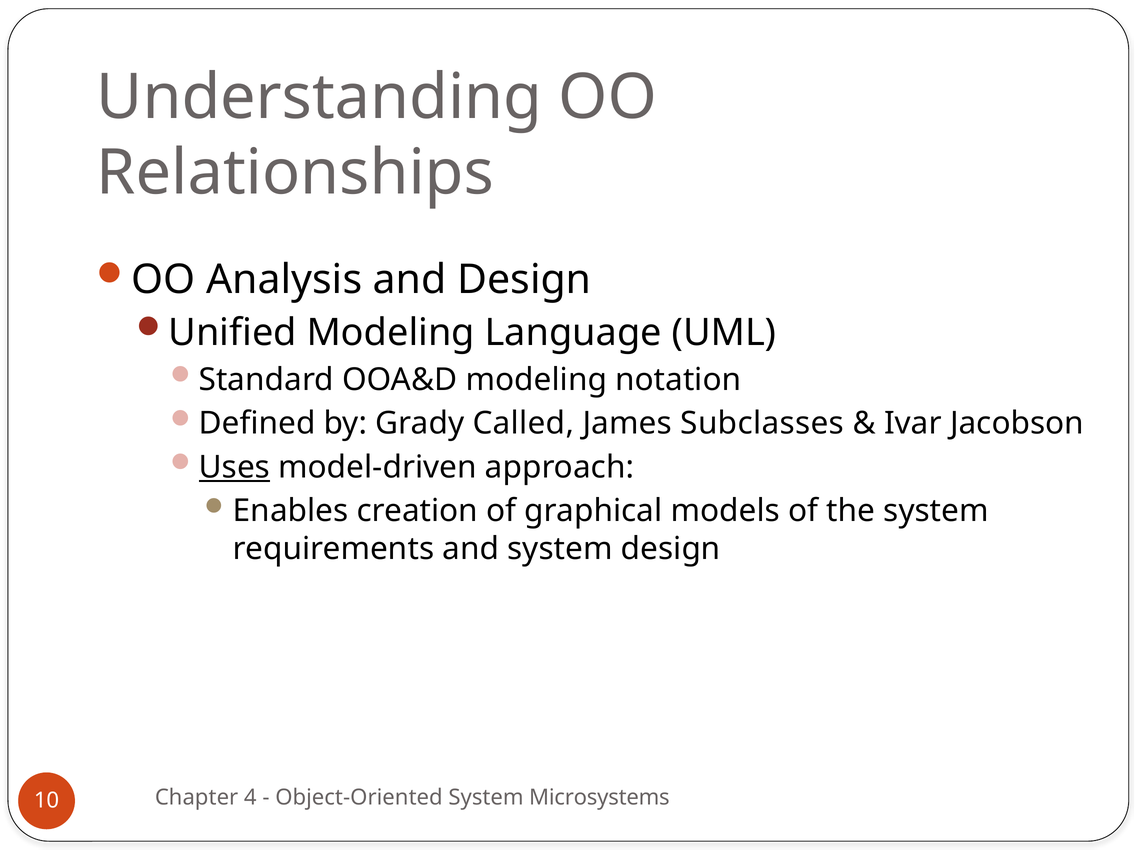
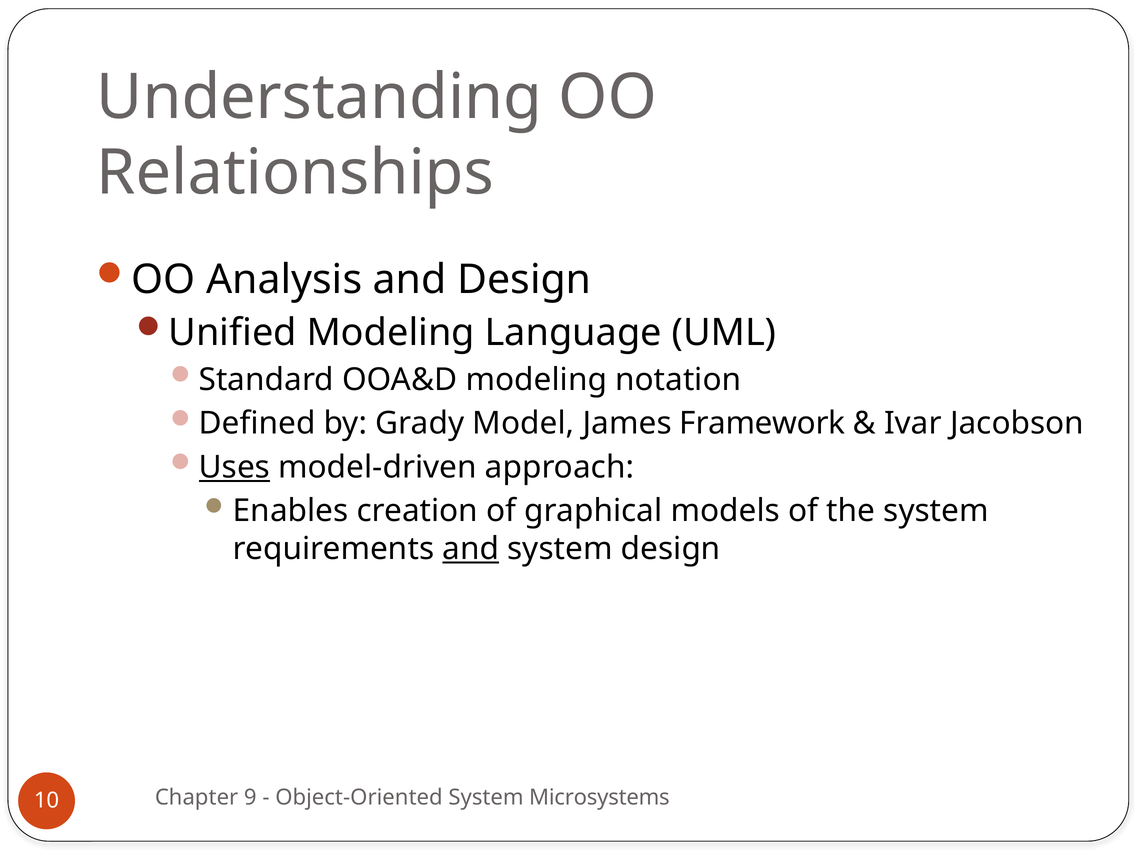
Called: Called -> Model
Subclasses: Subclasses -> Framework
and at (471, 549) underline: none -> present
4: 4 -> 9
